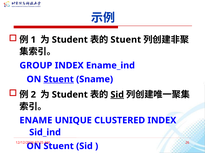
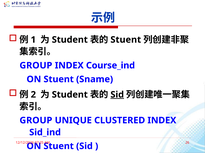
Ename_ind: Ename_ind -> Course_ind
Stuent at (59, 80) underline: present -> none
ENAME at (36, 121): ENAME -> GROUP
